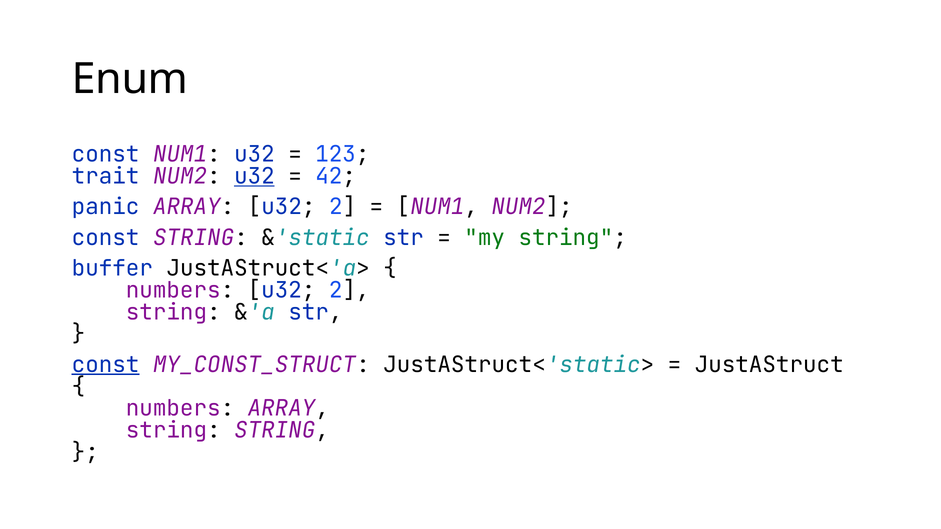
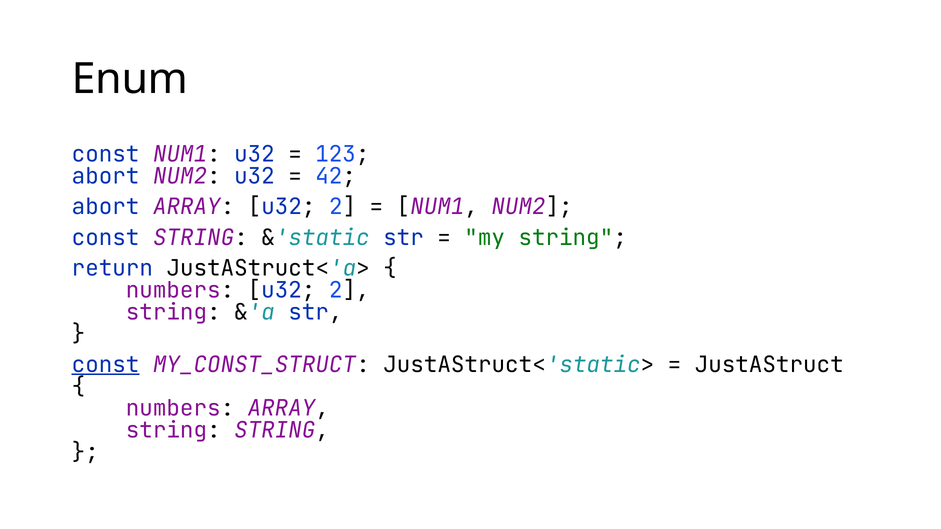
trait at (106, 176): trait -> abort
u32 at (254, 176) underline: present -> none
panic at (106, 207): panic -> abort
buffer: buffer -> return
